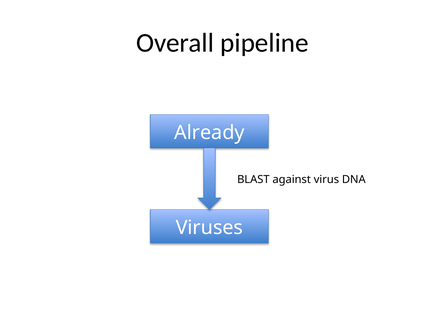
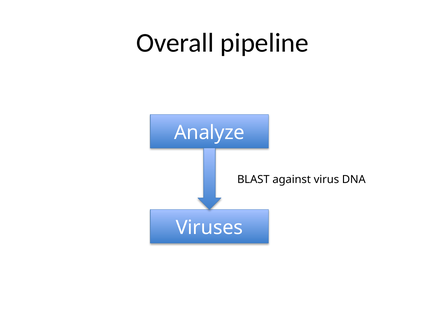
Already: Already -> Analyze
